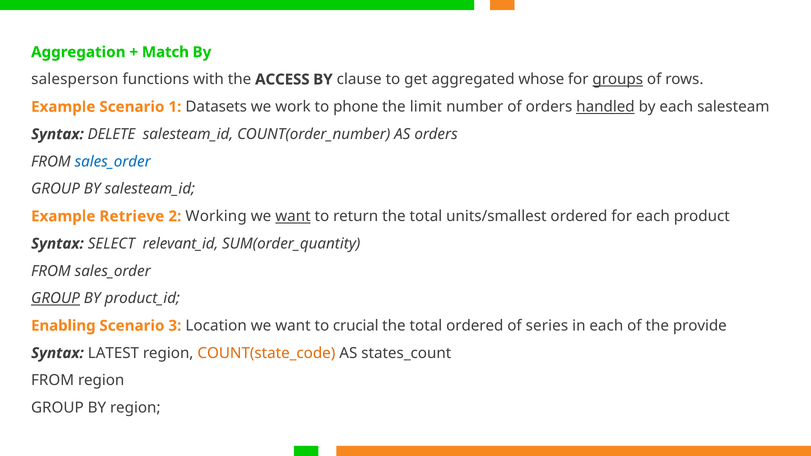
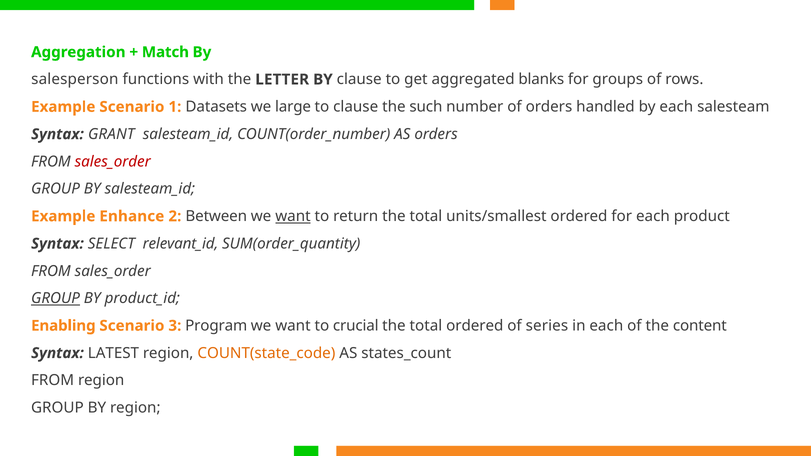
ACCESS: ACCESS -> LETTER
whose: whose -> blanks
groups underline: present -> none
work: work -> large
to phone: phone -> clause
limit: limit -> such
handled underline: present -> none
DELETE: DELETE -> GRANT
sales_order at (113, 162) colour: blue -> red
Retrieve: Retrieve -> Enhance
Working: Working -> Between
Location: Location -> Program
provide: provide -> content
